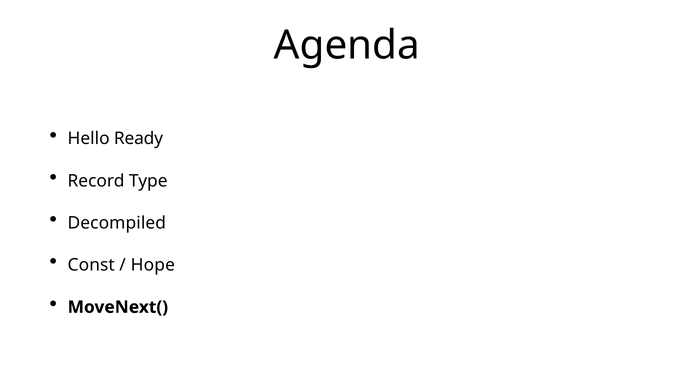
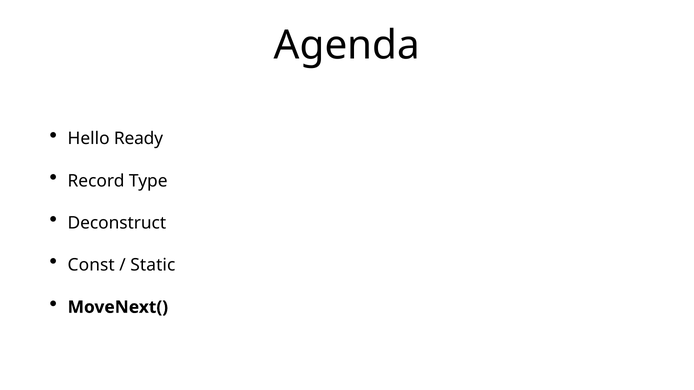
Decompiled: Decompiled -> Deconstruct
Hope: Hope -> Static
